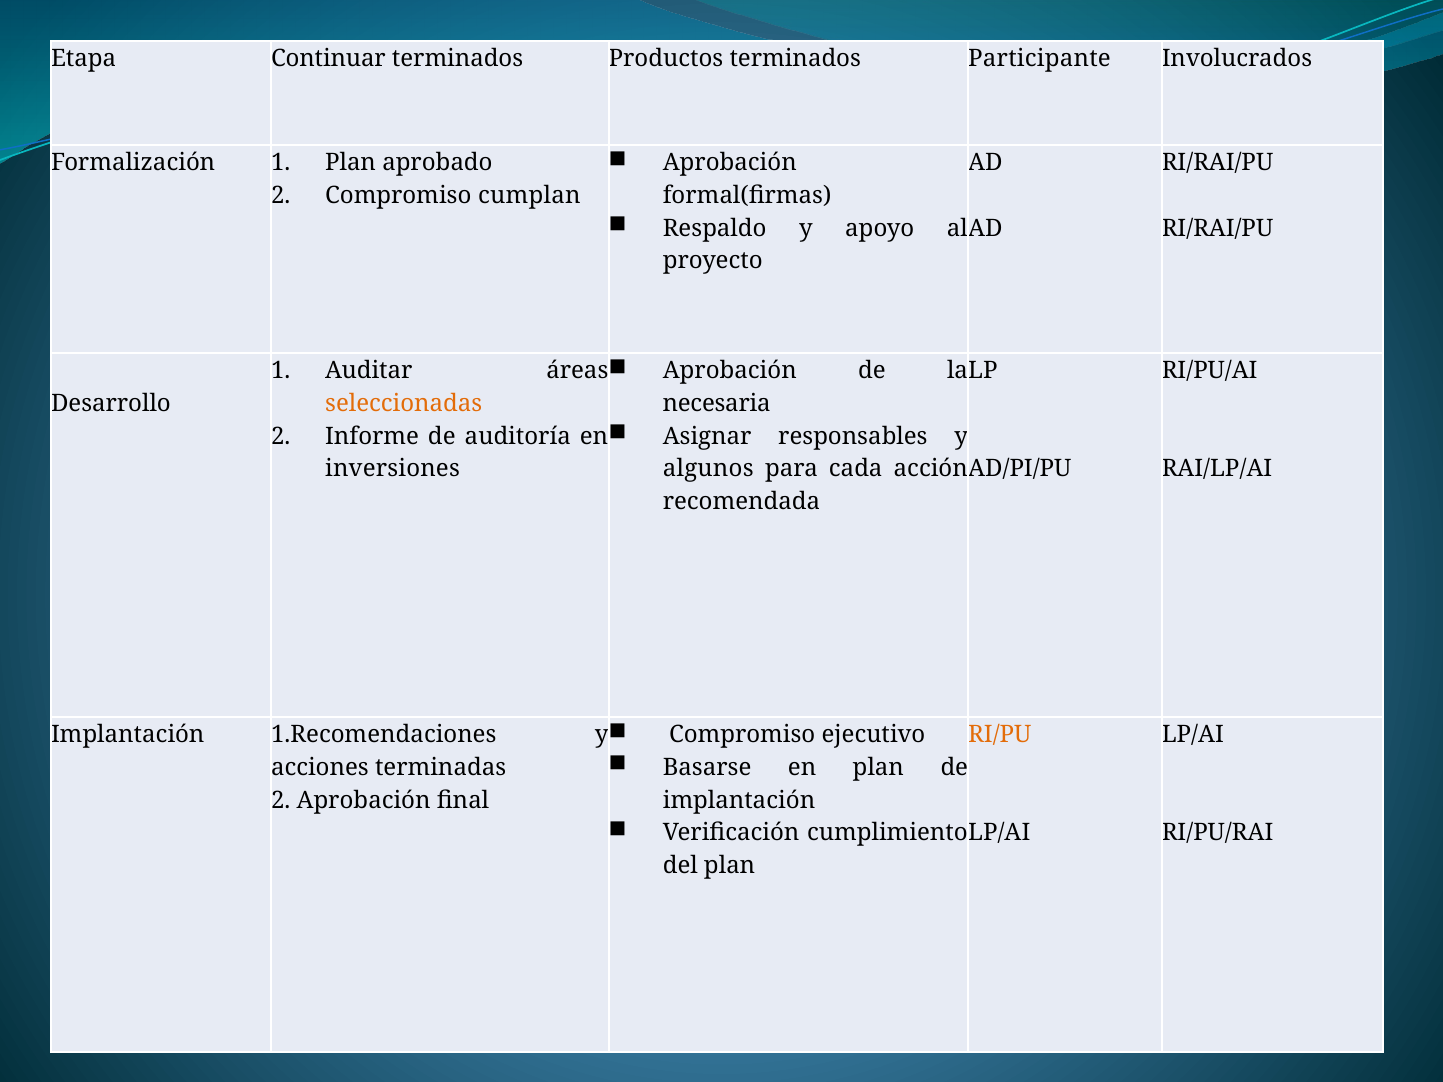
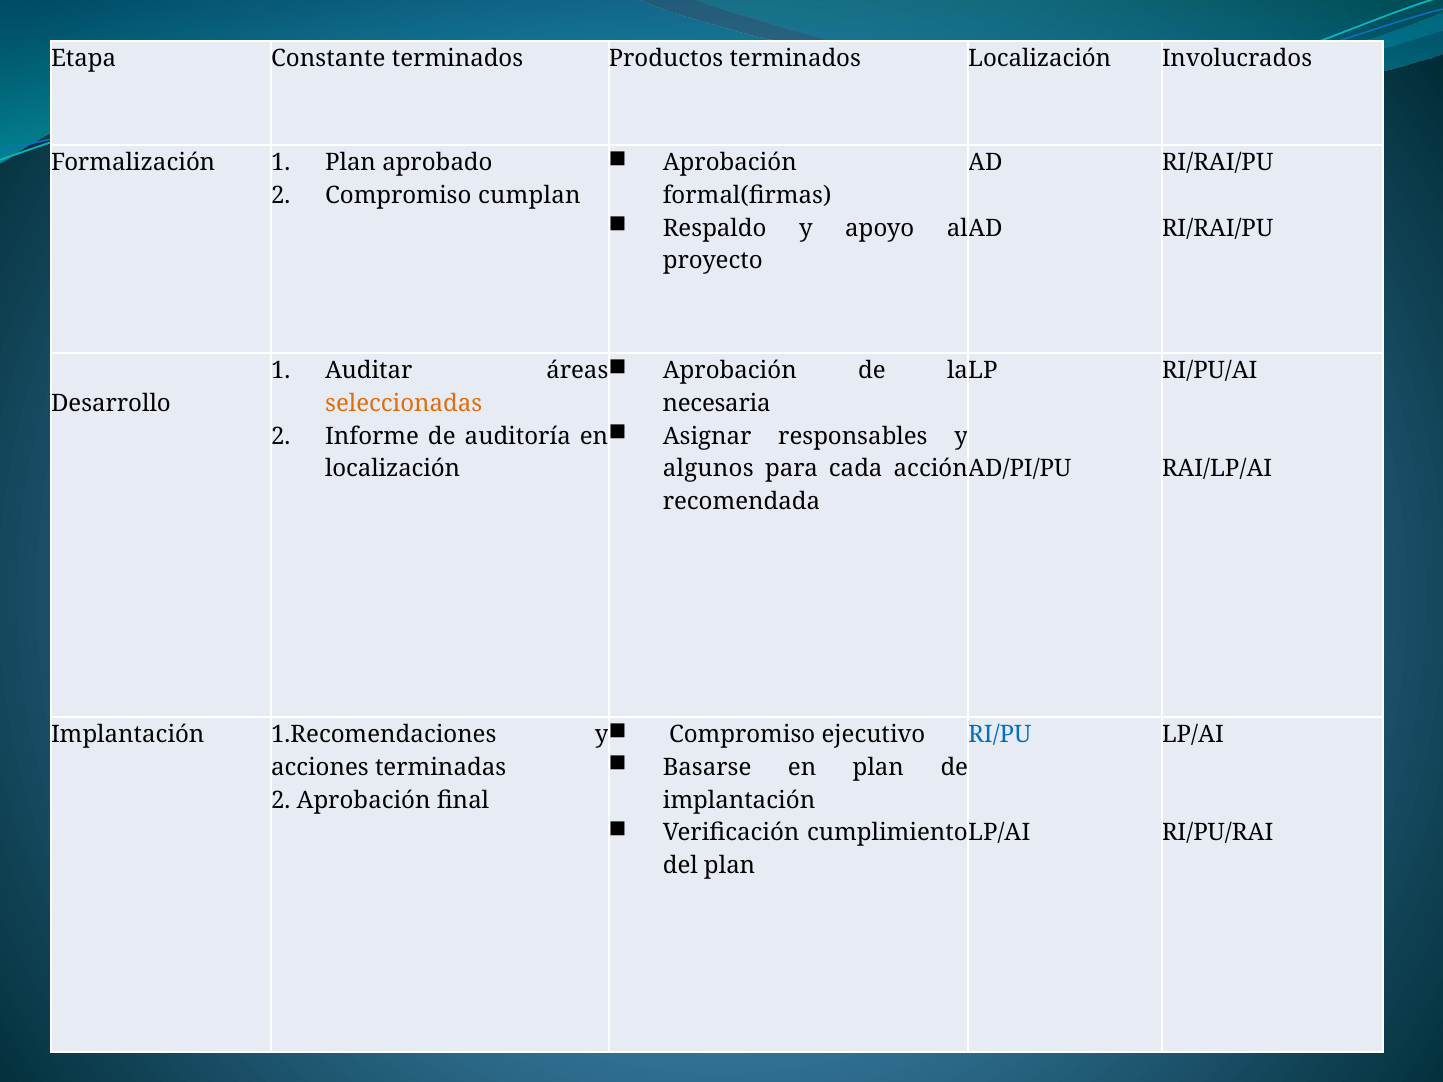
Continuar: Continuar -> Constante
terminados Participante: Participante -> Localización
inversiones at (393, 469): inversiones -> localización
RI/PU colour: orange -> blue
